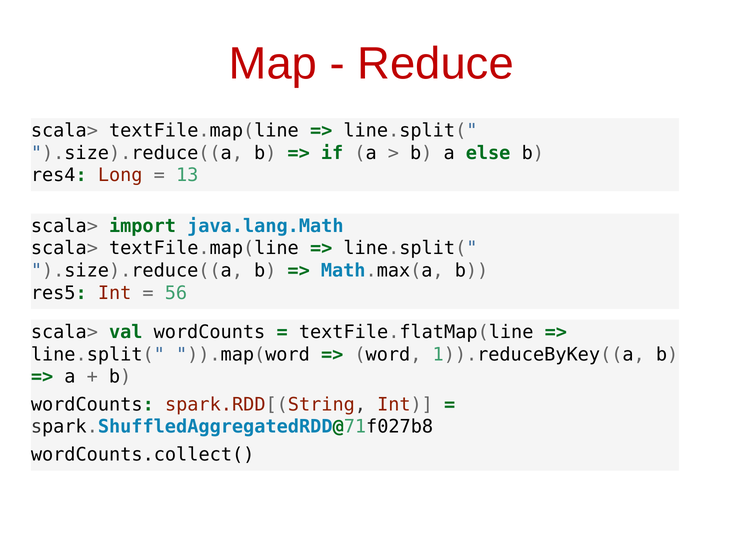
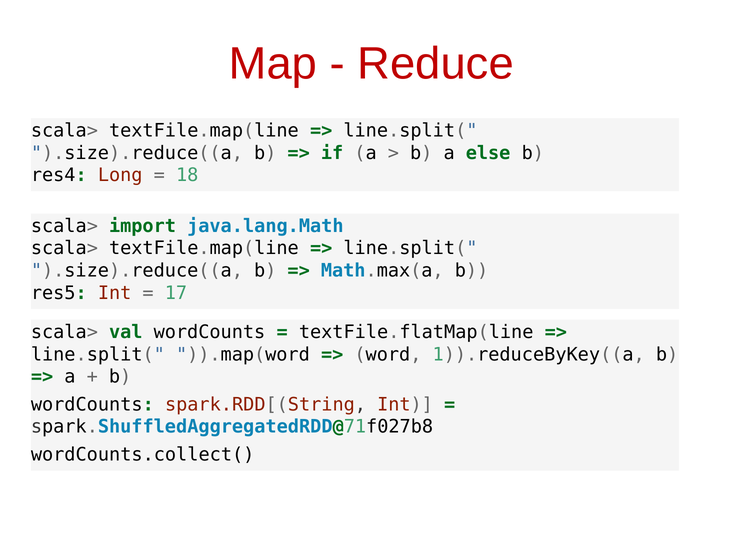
13: 13 -> 18
56: 56 -> 17
